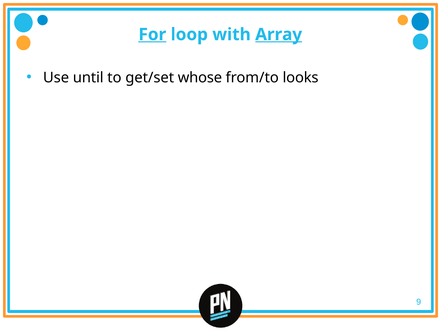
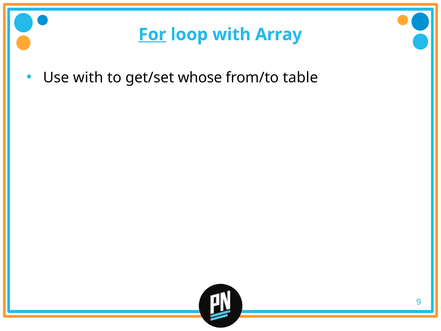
Array underline: present -> none
Use until: until -> with
looks: looks -> table
